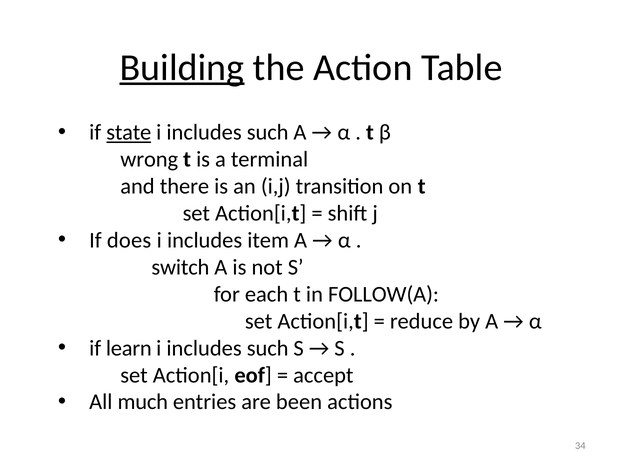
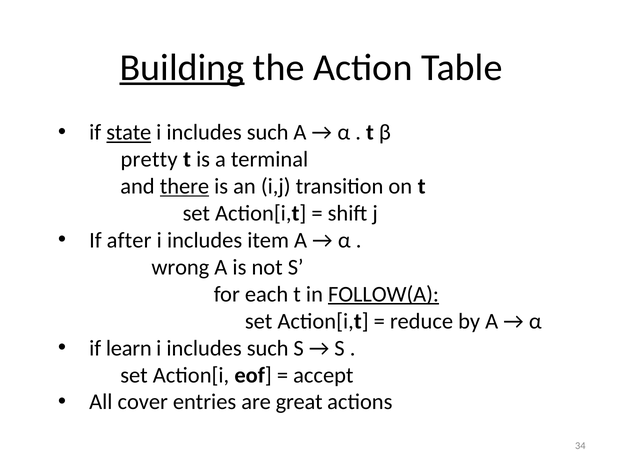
wrong: wrong -> pretty
there underline: none -> present
does: does -> after
switch: switch -> wrong
FOLLOW(A underline: none -> present
much: much -> cover
been: been -> great
